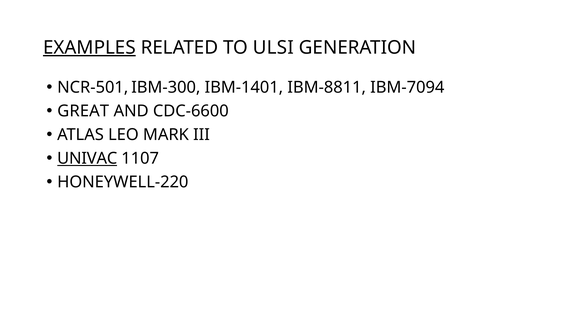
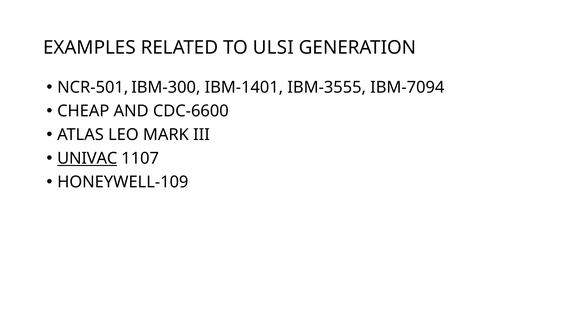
EXAMPLES underline: present -> none
IBM-8811: IBM-8811 -> IBM-3555
GREAT: GREAT -> CHEAP
HONEYWELL-220: HONEYWELL-220 -> HONEYWELL-109
